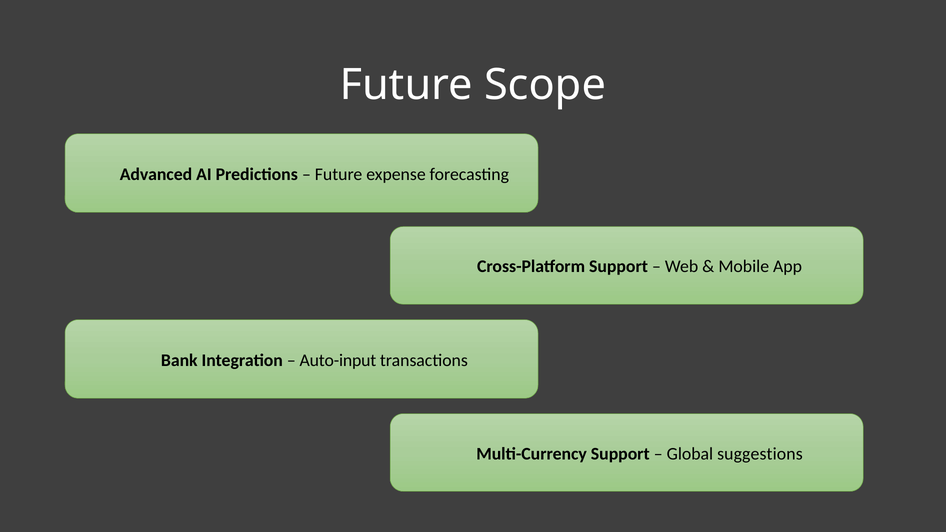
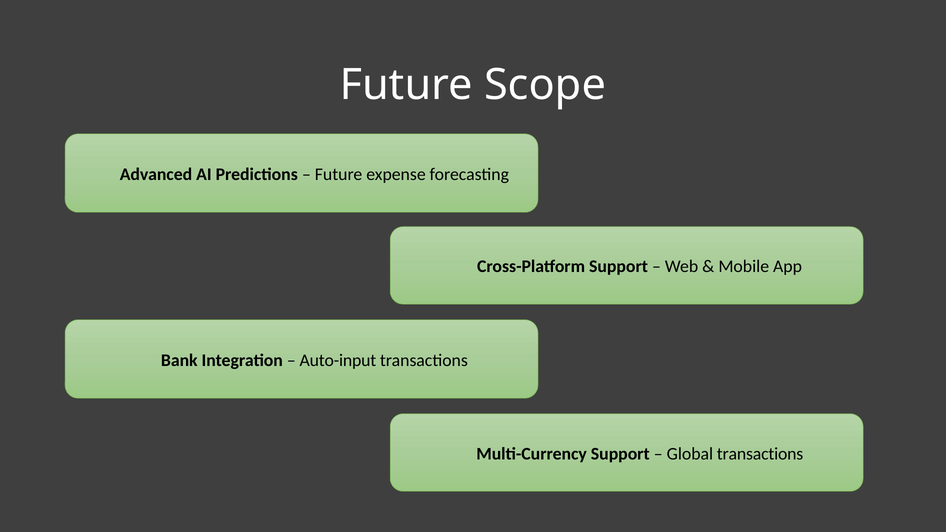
Global suggestions: suggestions -> transactions
